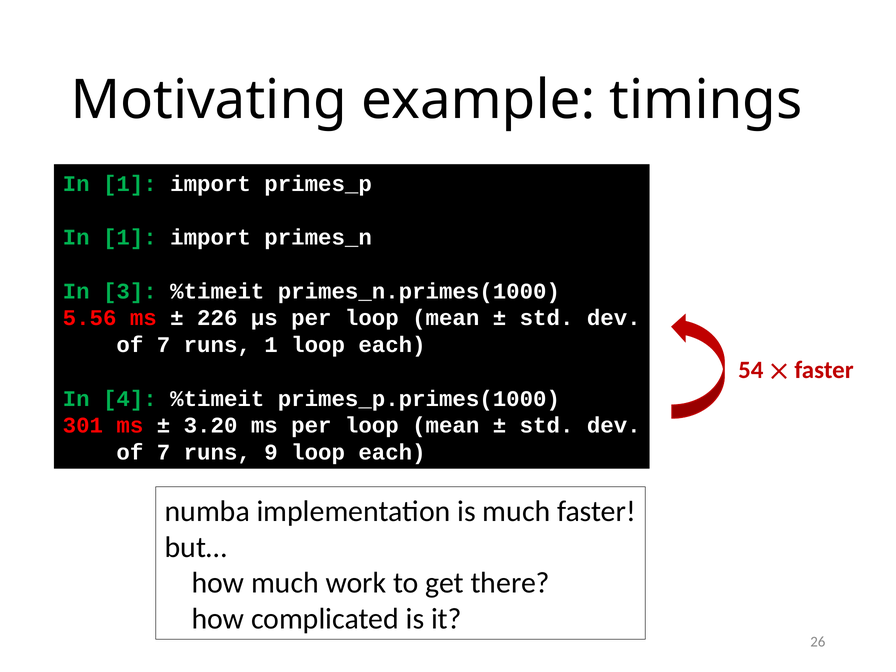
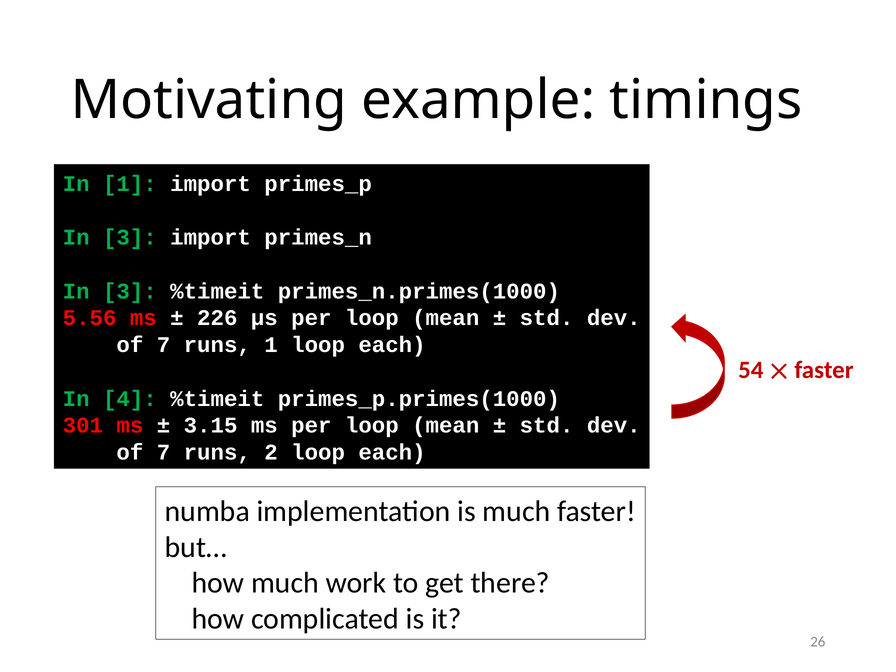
1 at (130, 237): 1 -> 3
3.20: 3.20 -> 3.15
9: 9 -> 2
